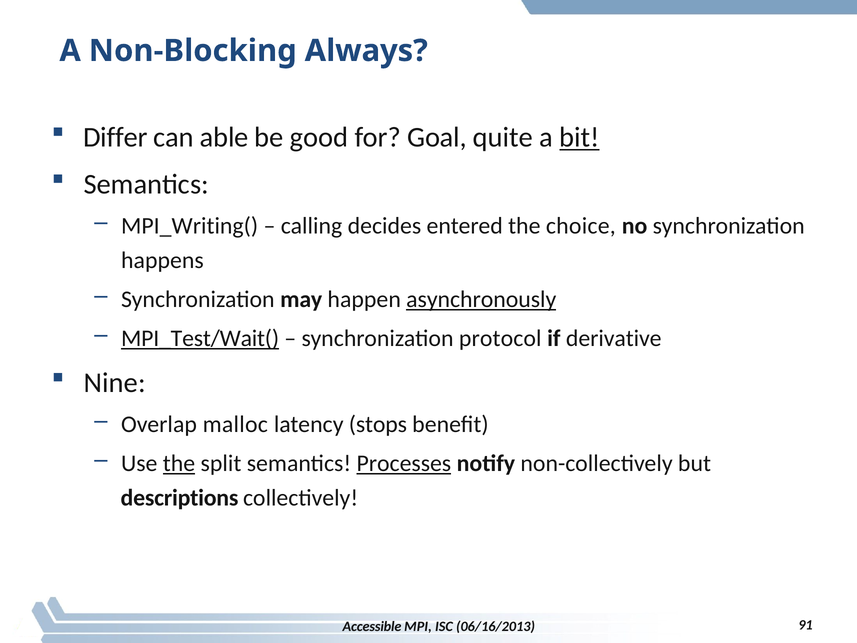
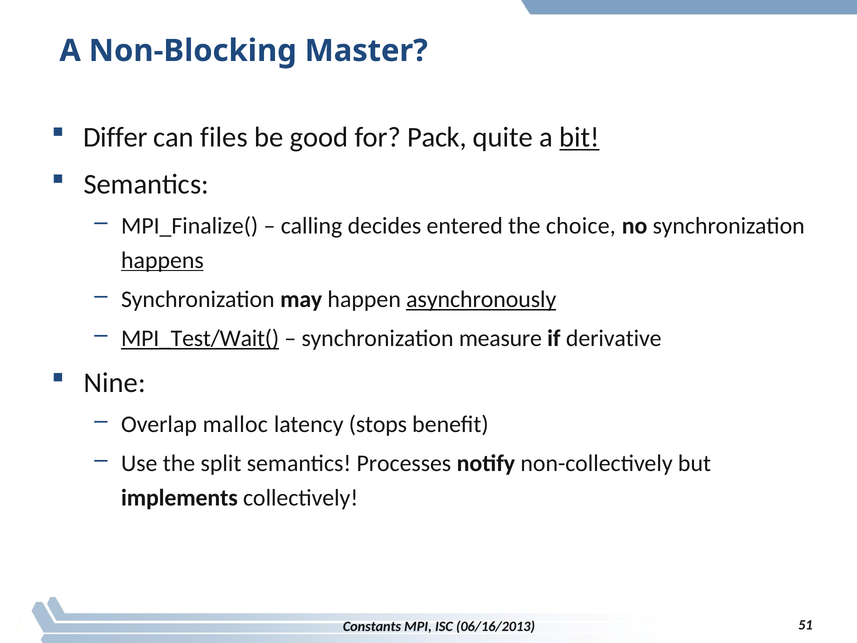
Always: Always -> Master
able: able -> files
Goal: Goal -> Pack
MPI_Writing(: MPI_Writing( -> MPI_Finalize(
happens underline: none -> present
protocol: protocol -> measure
the at (179, 463) underline: present -> none
Processes underline: present -> none
descriptions: descriptions -> implements
Accessible: Accessible -> Constants
91: 91 -> 51
